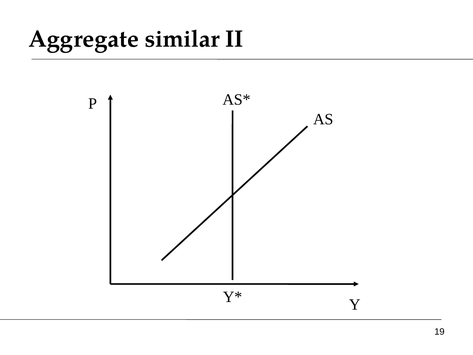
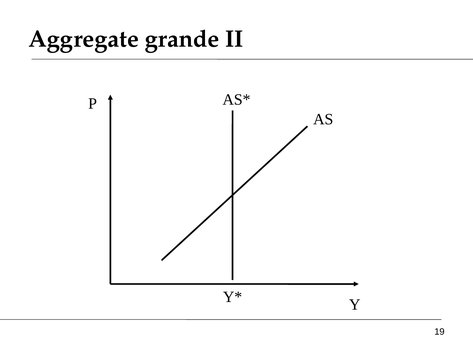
similar: similar -> grande
